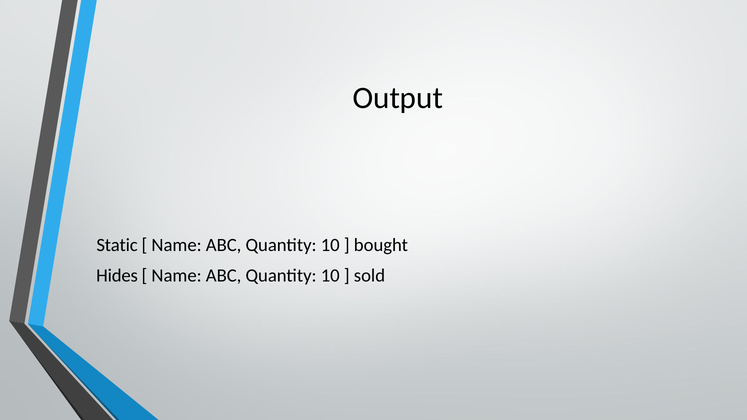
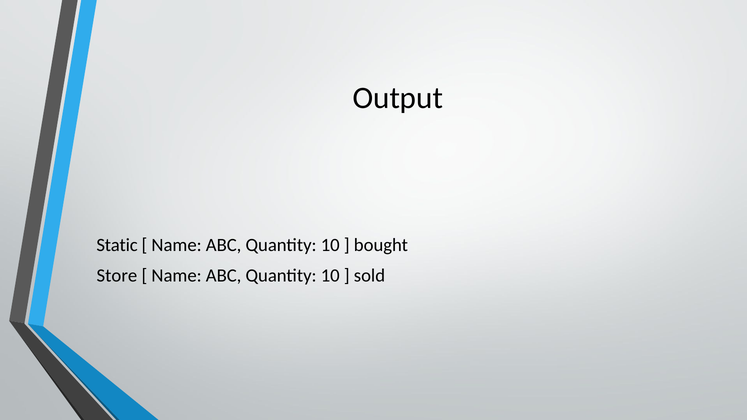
Hides: Hides -> Store
